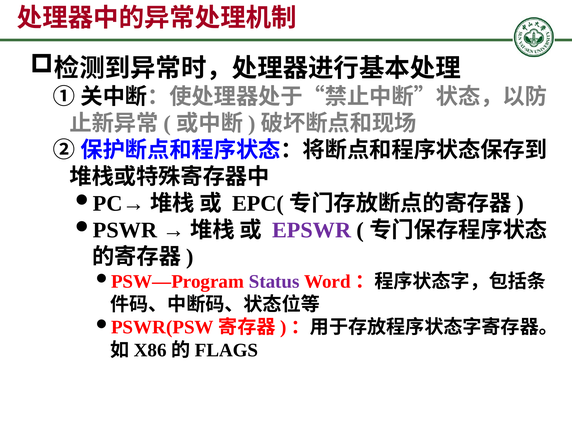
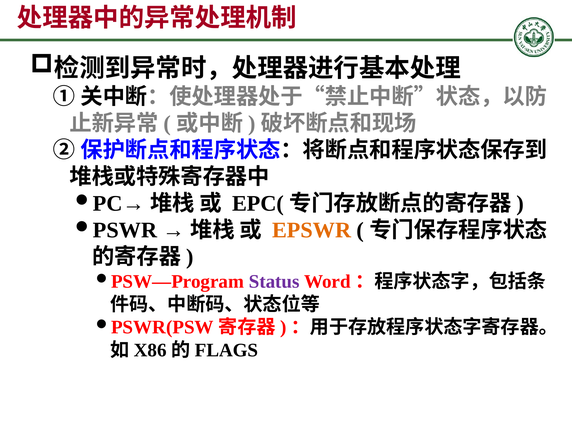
EPSWR colour: purple -> orange
